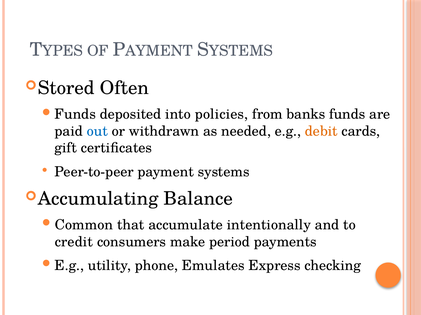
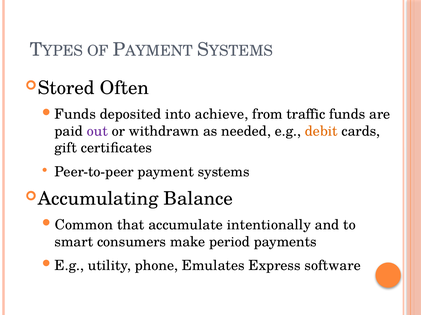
policies: policies -> achieve
banks: banks -> traffic
out colour: blue -> purple
credit: credit -> smart
checking: checking -> software
